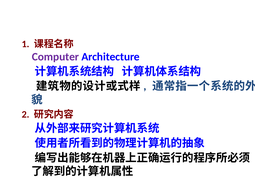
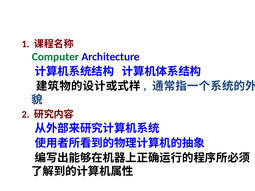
Computer colour: purple -> green
